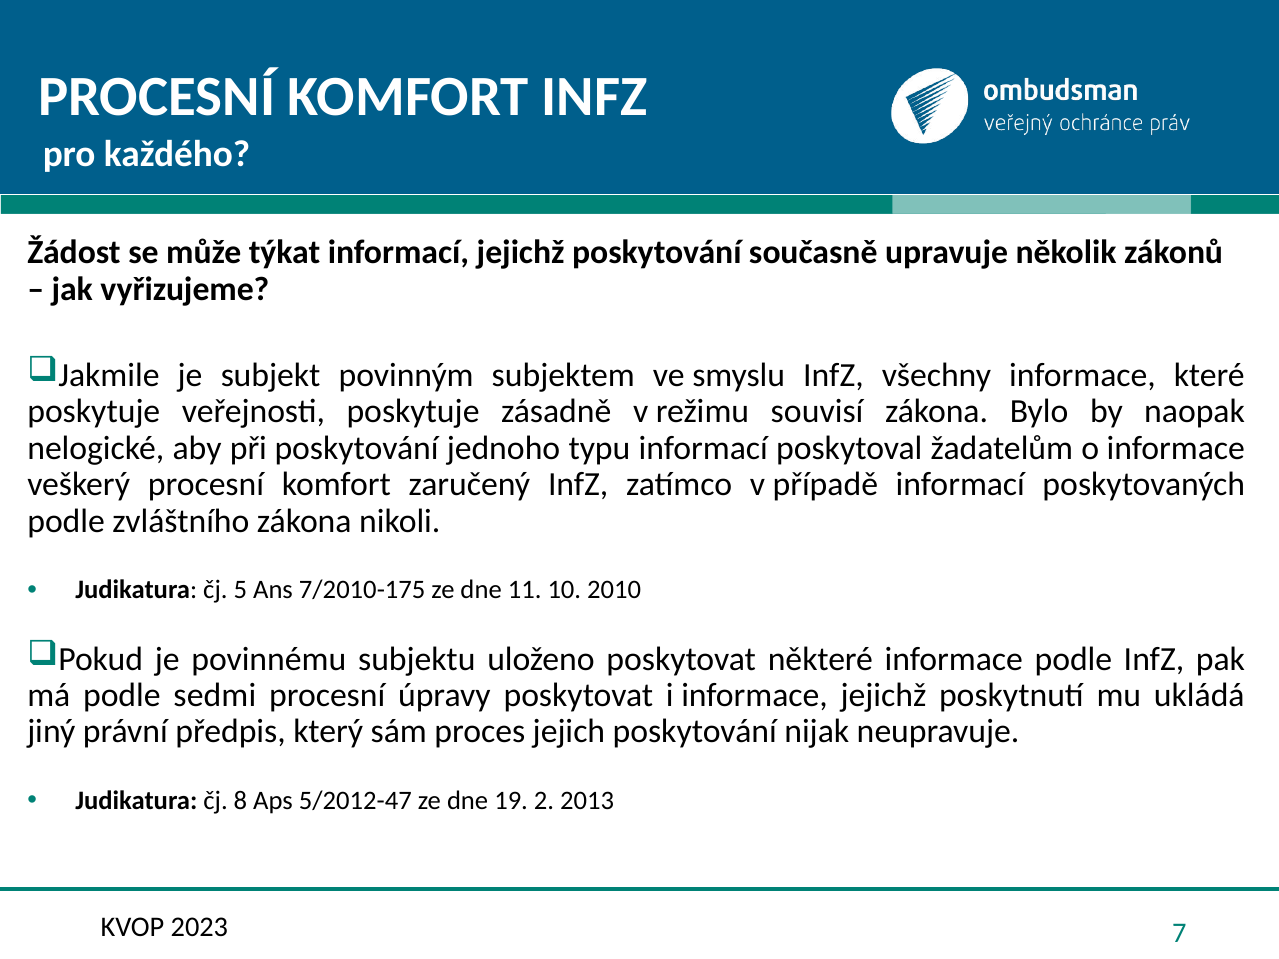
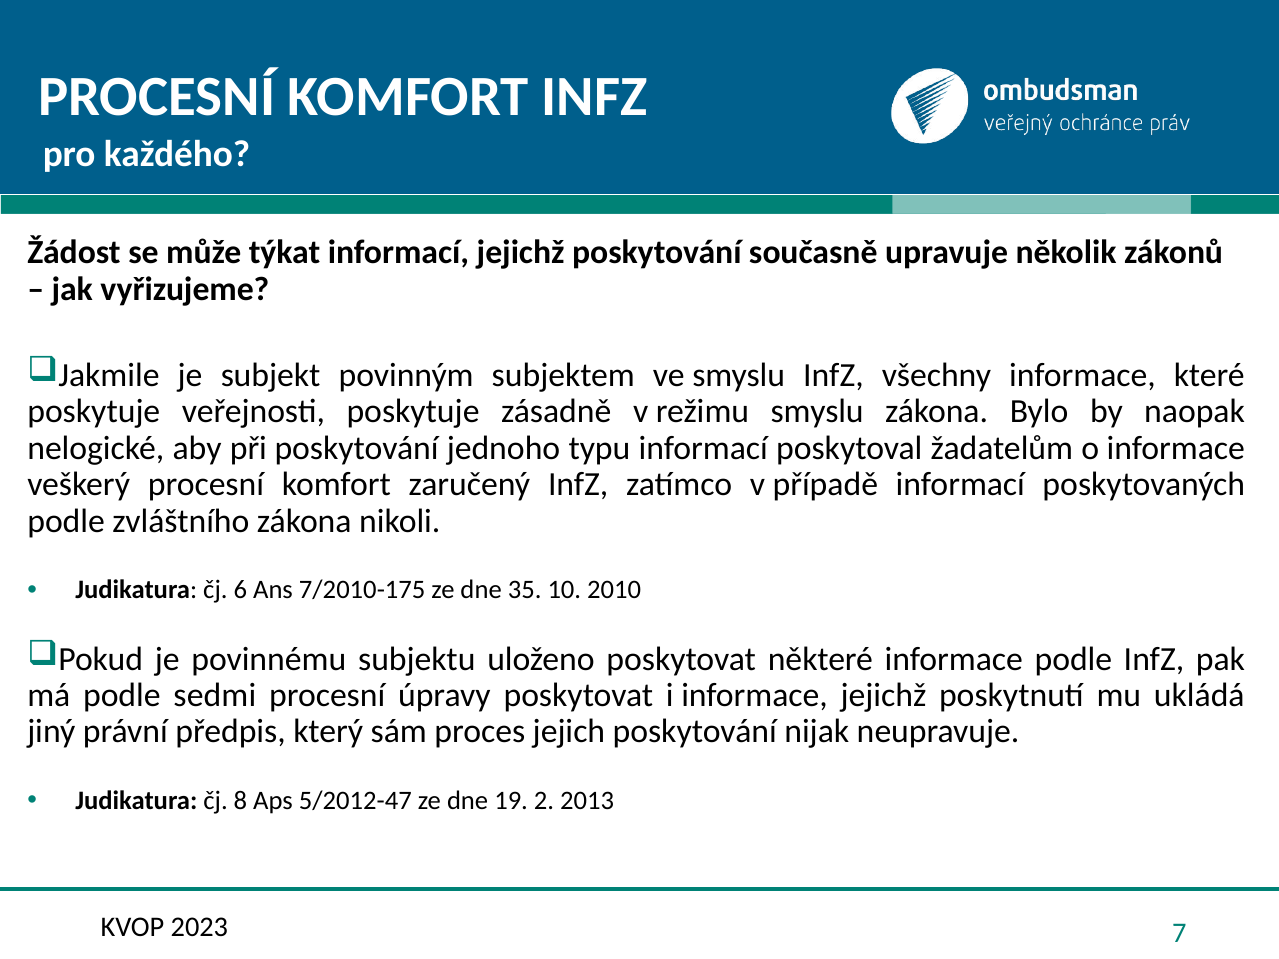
režimu souvisí: souvisí -> smyslu
5: 5 -> 6
11: 11 -> 35
